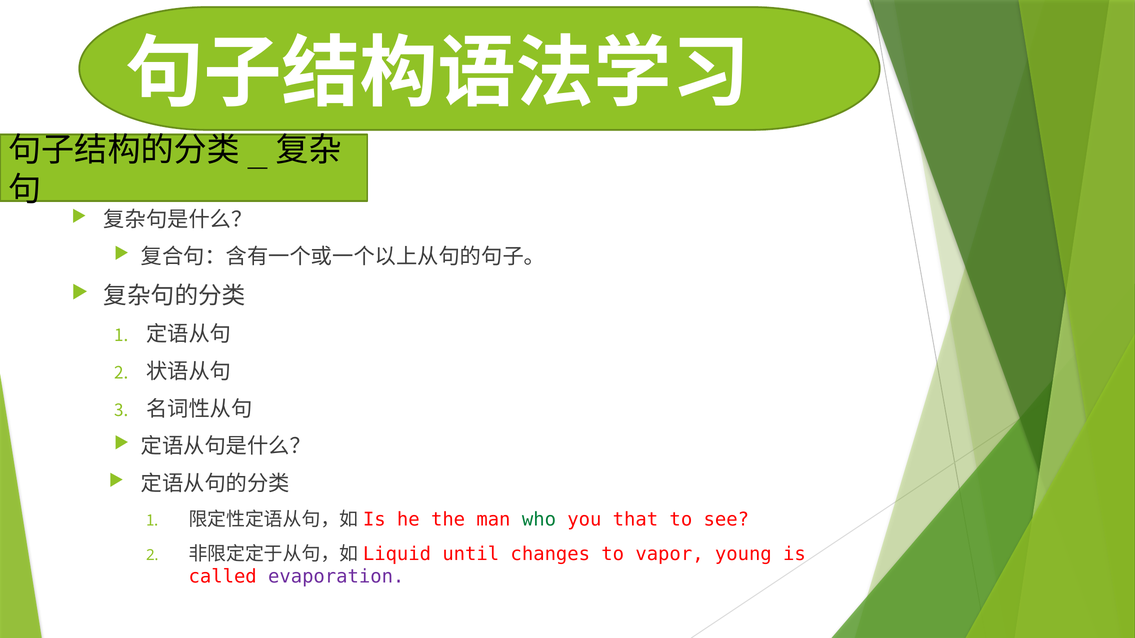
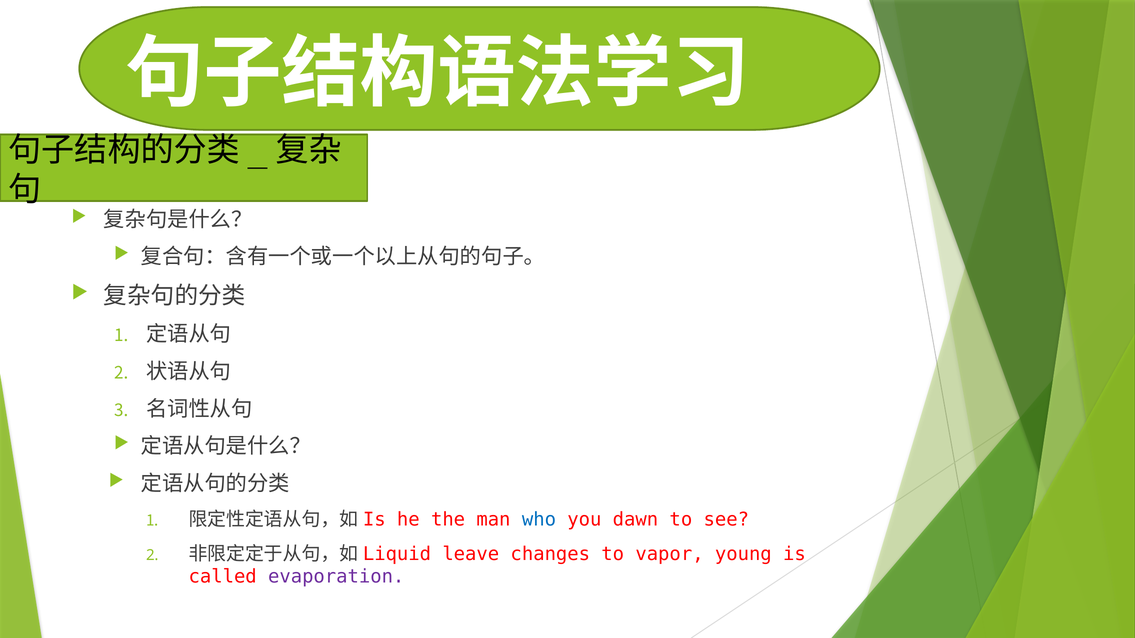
who colour: green -> blue
that: that -> dawn
until: until -> leave
